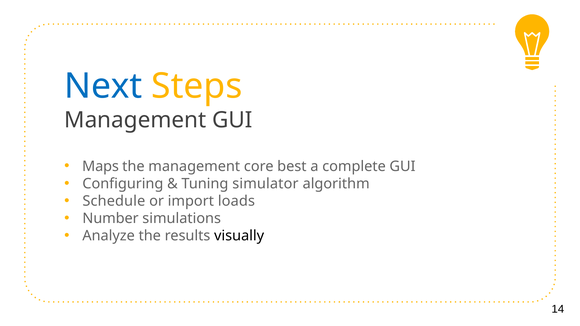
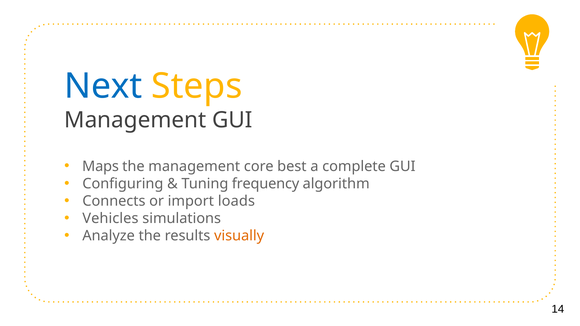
simulator: simulator -> frequency
Schedule: Schedule -> Connects
Number: Number -> Vehicles
visually colour: black -> orange
